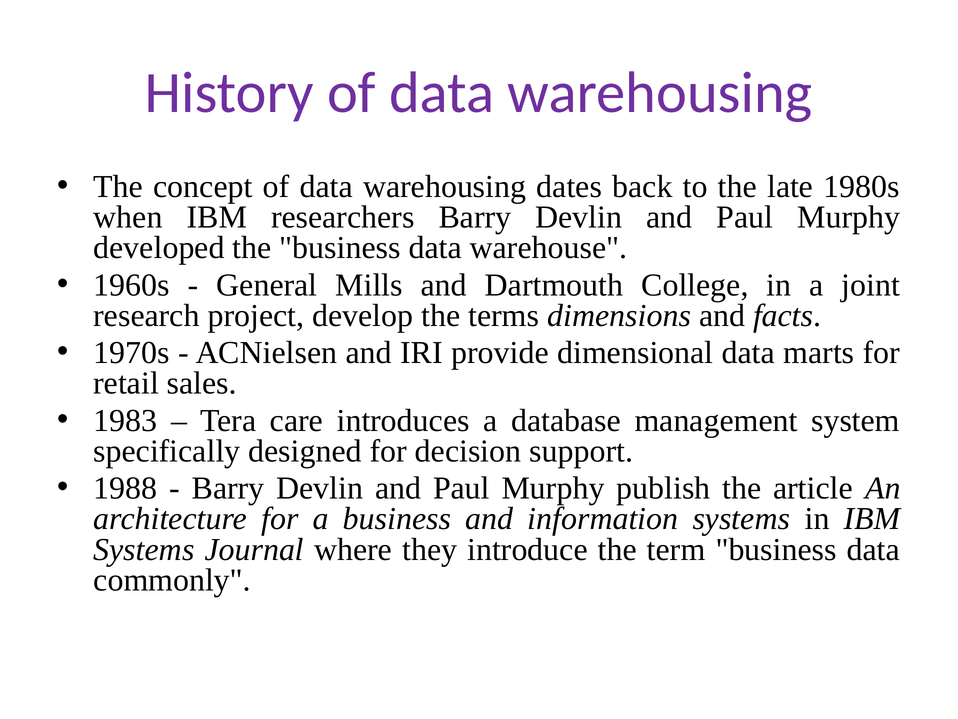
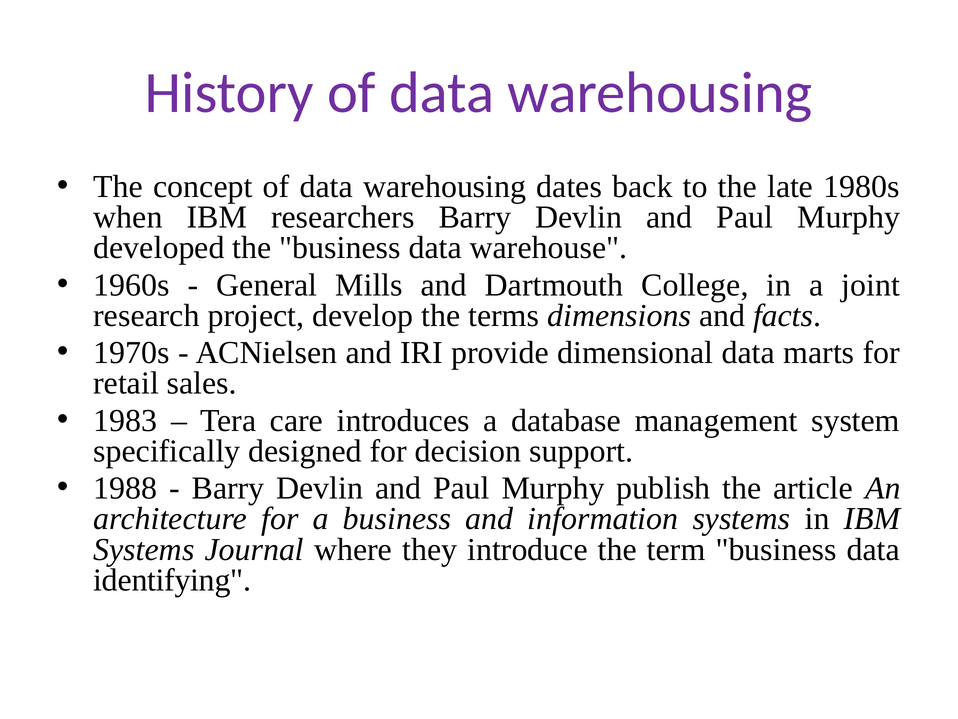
commonly: commonly -> identifying
